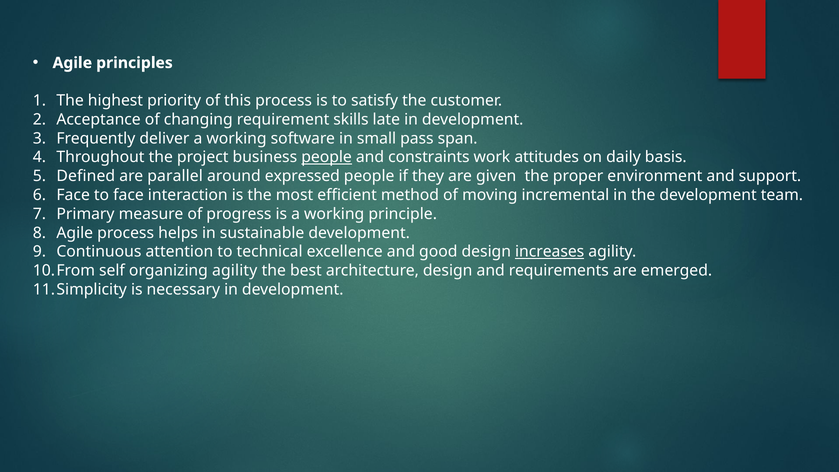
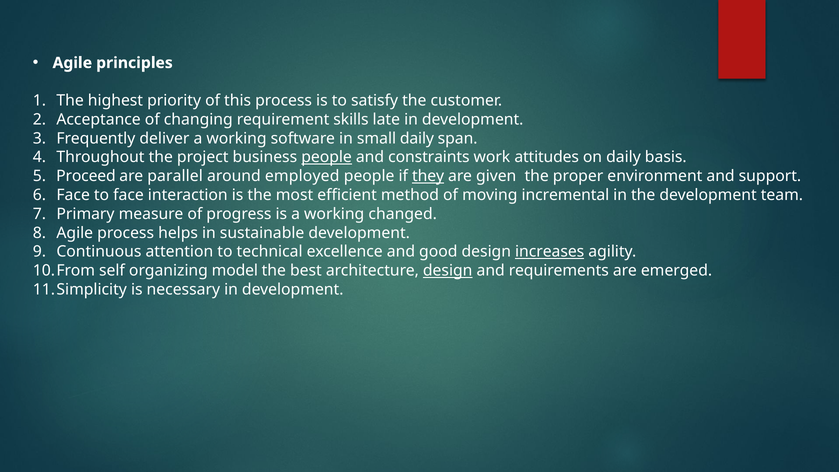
small pass: pass -> daily
Defined: Defined -> Proceed
expressed: expressed -> employed
they underline: none -> present
principle: principle -> changed
organizing agility: agility -> model
design at (448, 271) underline: none -> present
